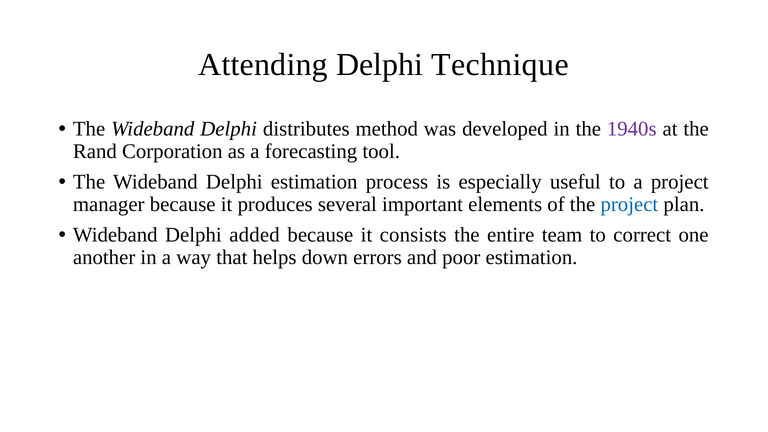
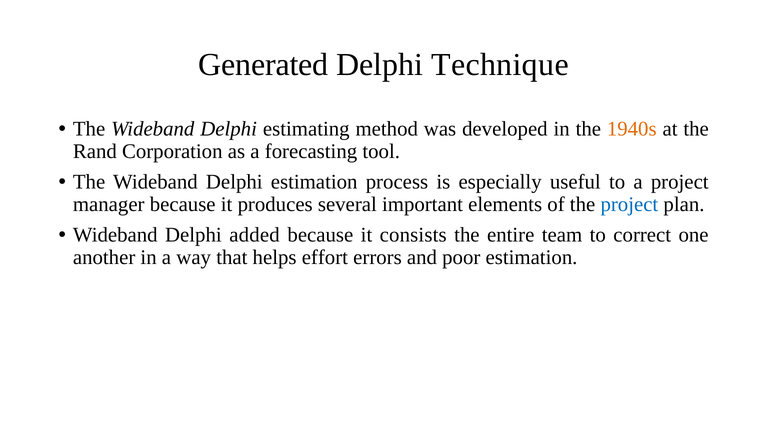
Attending: Attending -> Generated
distributes: distributes -> estimating
1940s colour: purple -> orange
down: down -> effort
